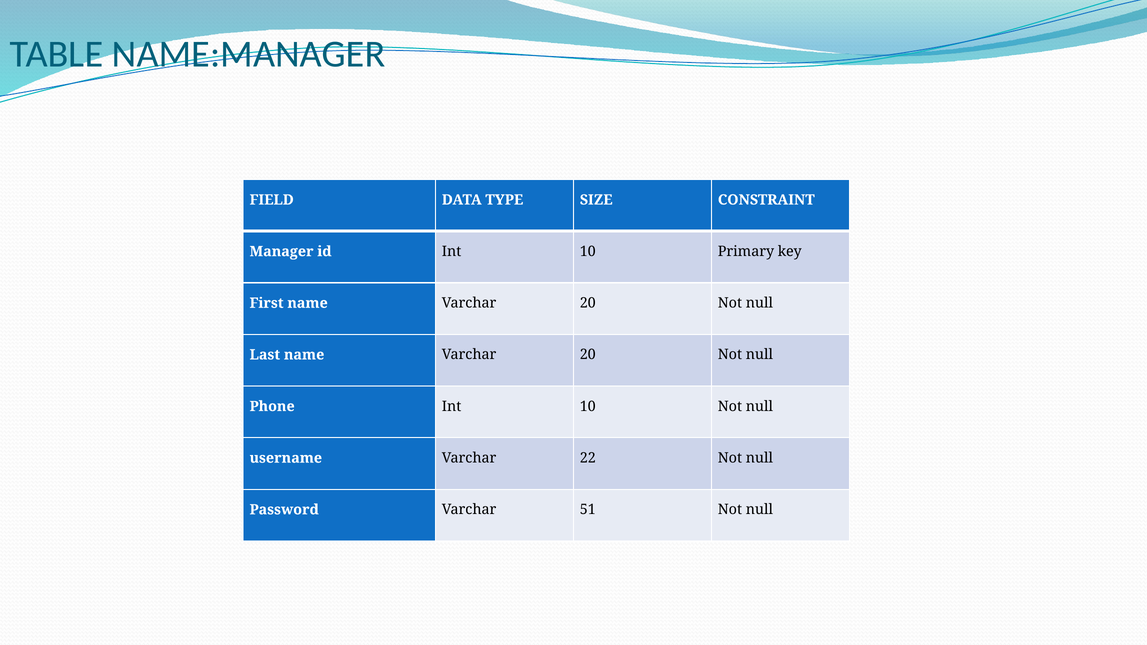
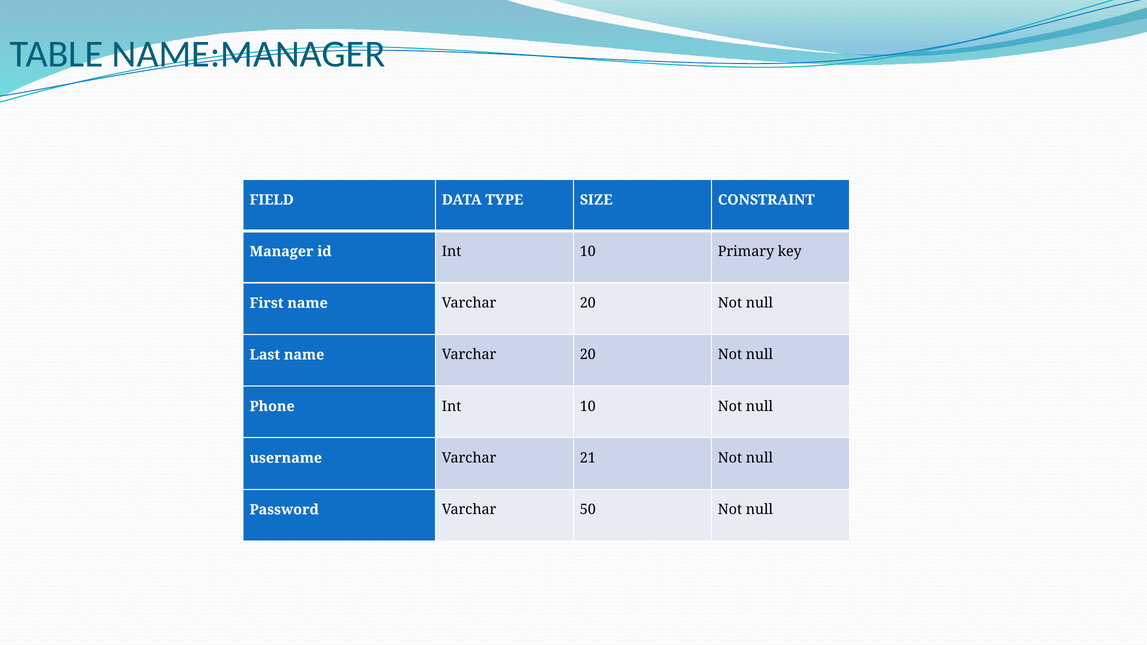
22: 22 -> 21
51: 51 -> 50
